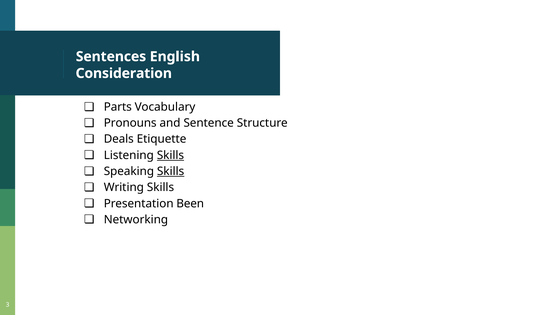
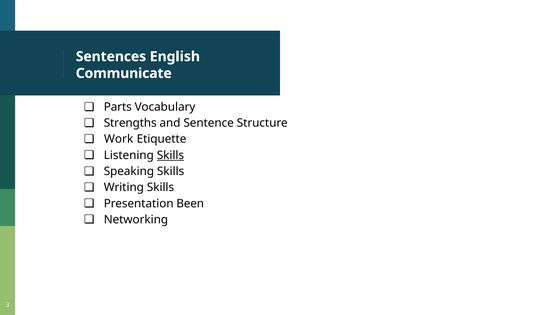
Consideration: Consideration -> Communicate
Pronouns: Pronouns -> Strengths
Deals: Deals -> Work
Skills at (171, 171) underline: present -> none
